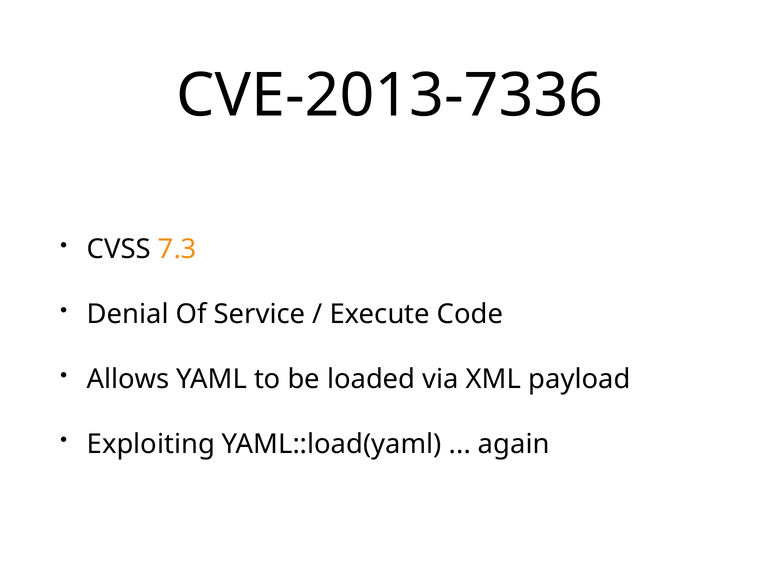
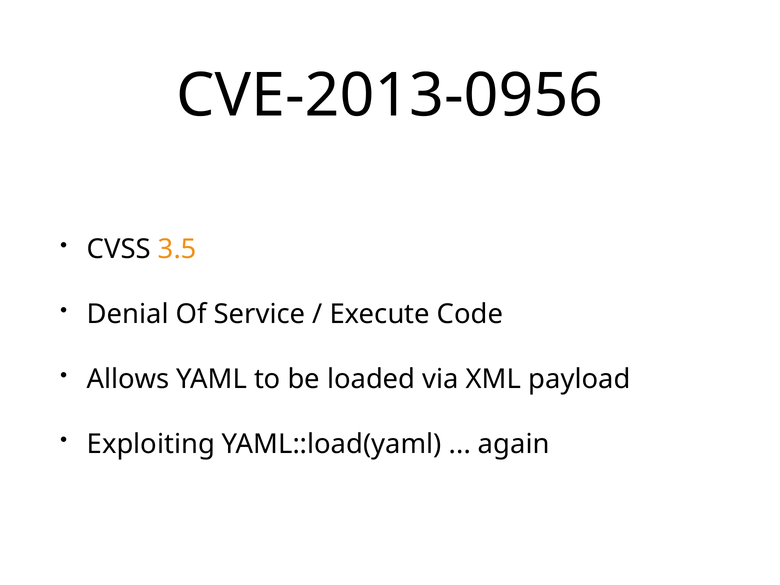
CVE-2013-7336: CVE-2013-7336 -> CVE-2013-0956
7.3: 7.3 -> 3.5
